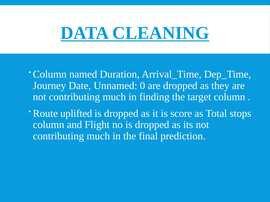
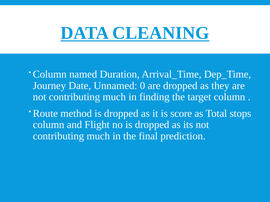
uplifted: uplifted -> method
